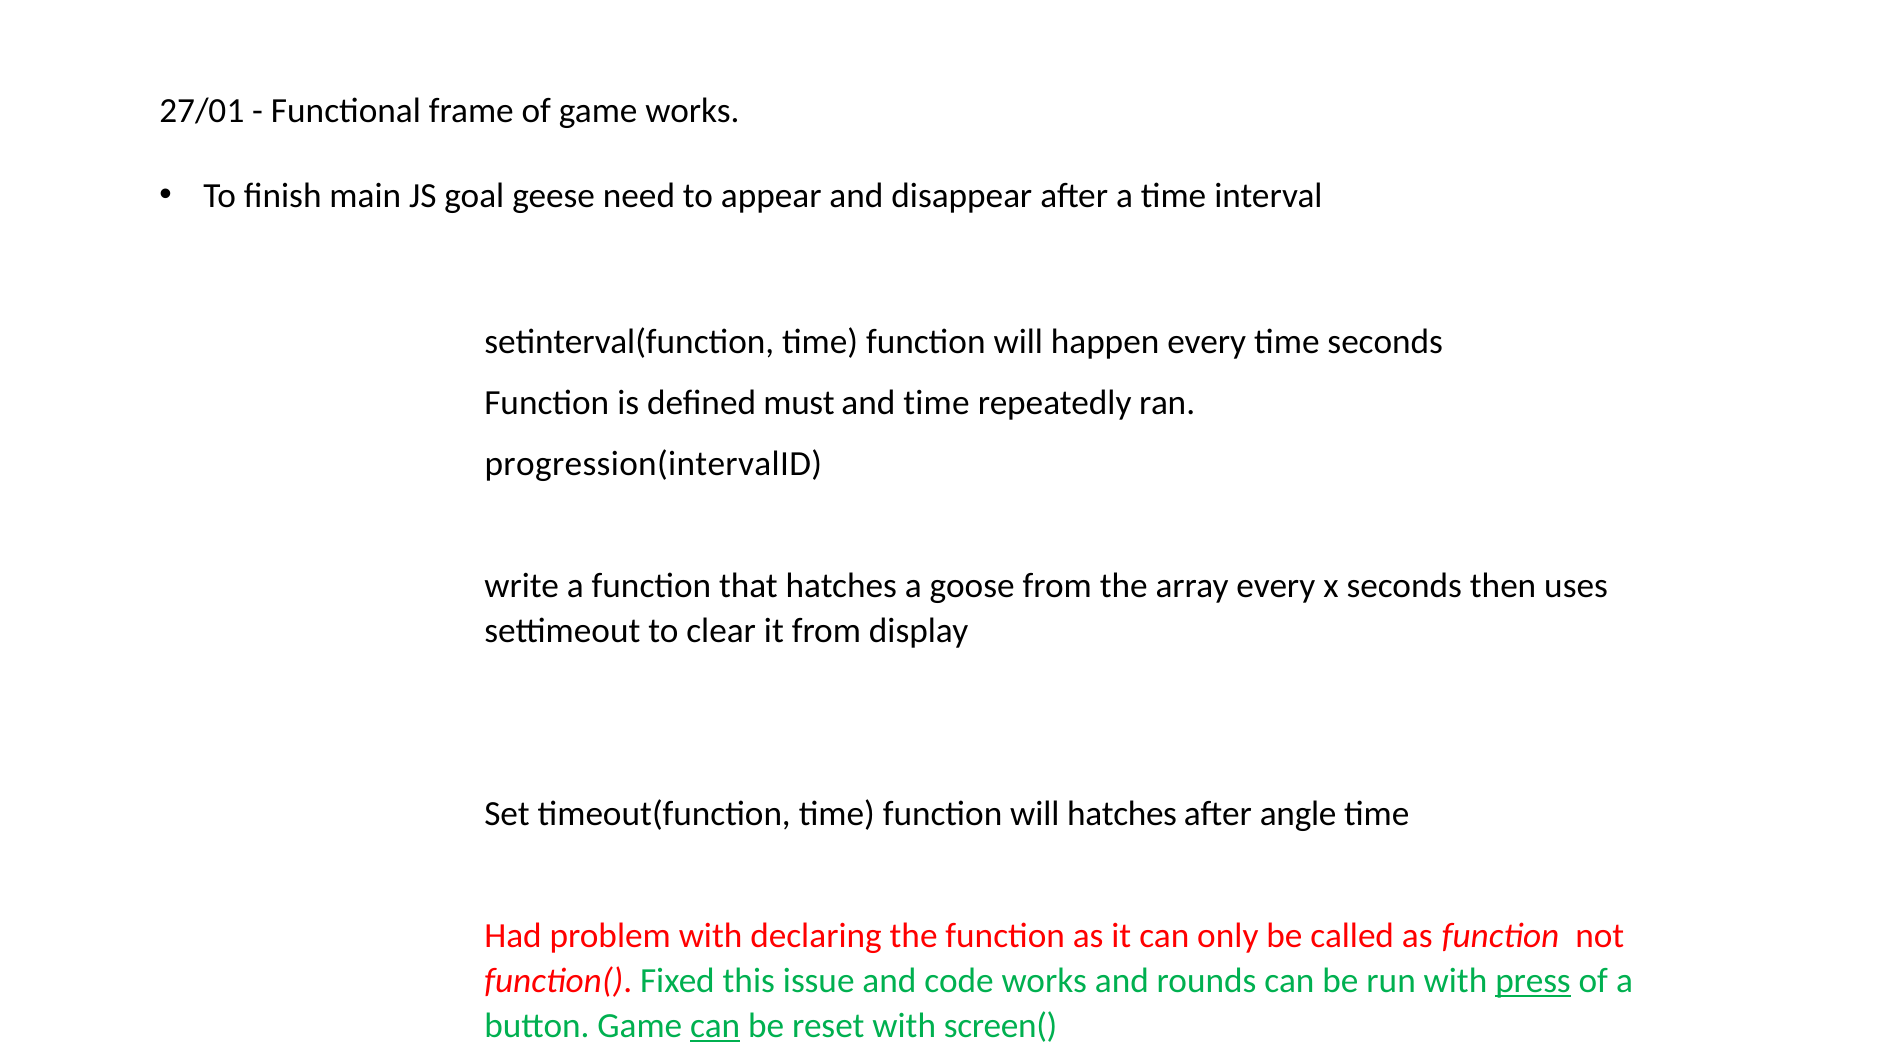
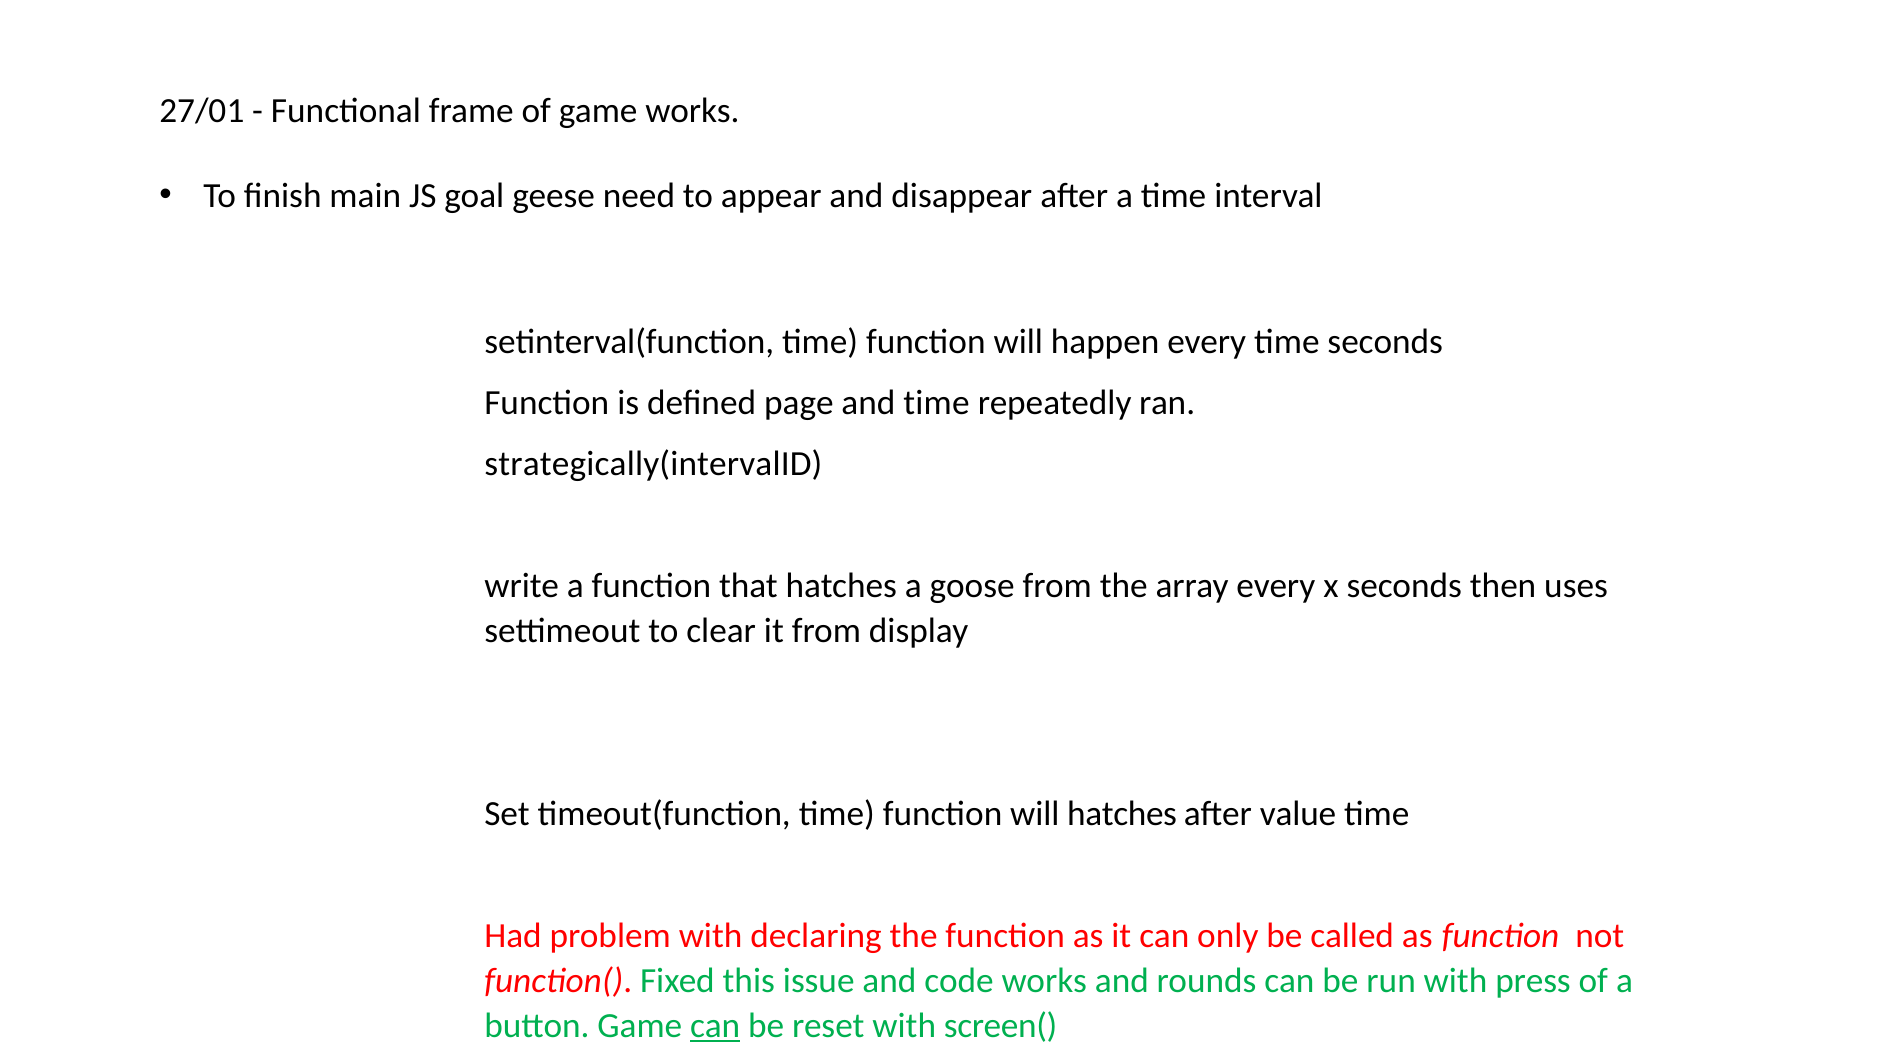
must: must -> page
progression(intervalID: progression(intervalID -> strategically(intervalID
angle: angle -> value
press underline: present -> none
